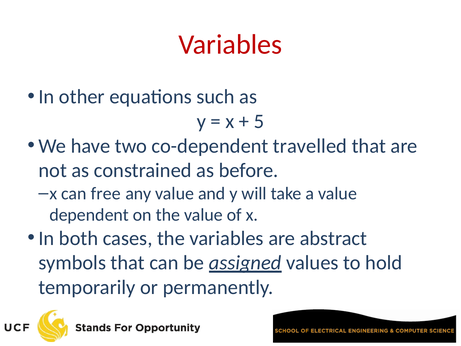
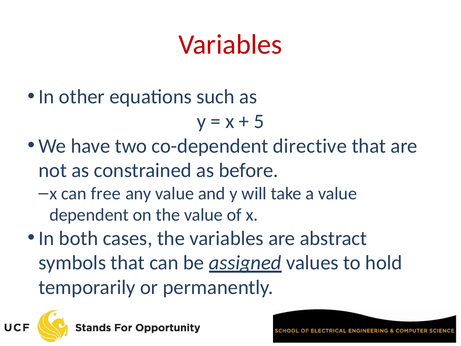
travelled: travelled -> directive
